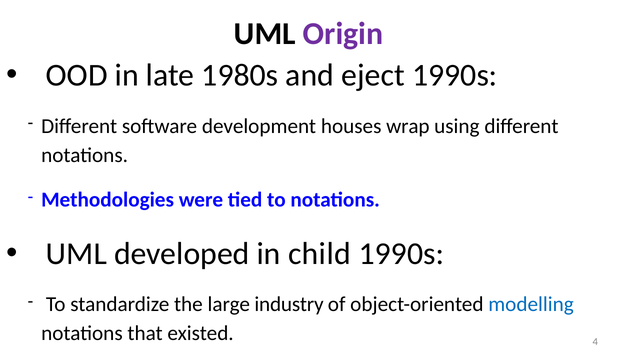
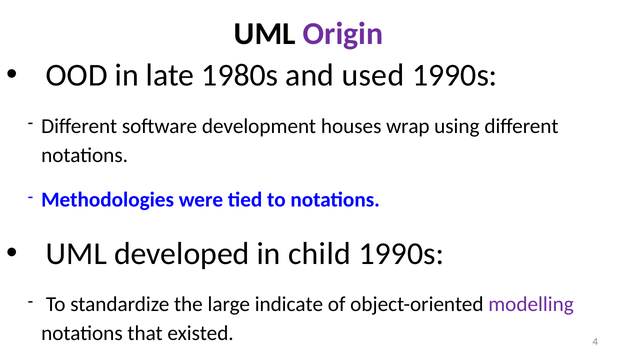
eject: eject -> used
industry: industry -> indicate
modelling colour: blue -> purple
